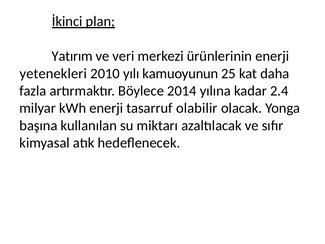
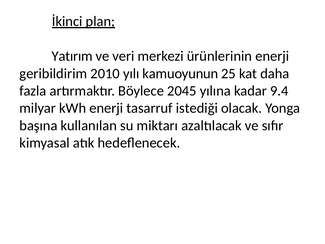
yetenekleri: yetenekleri -> geribildirim
2014: 2014 -> 2045
2.4: 2.4 -> 9.4
olabilir: olabilir -> istediği
